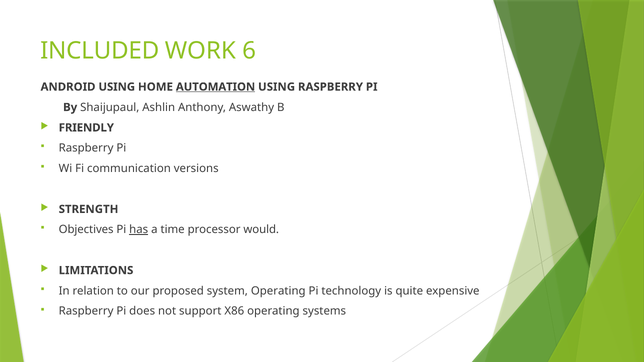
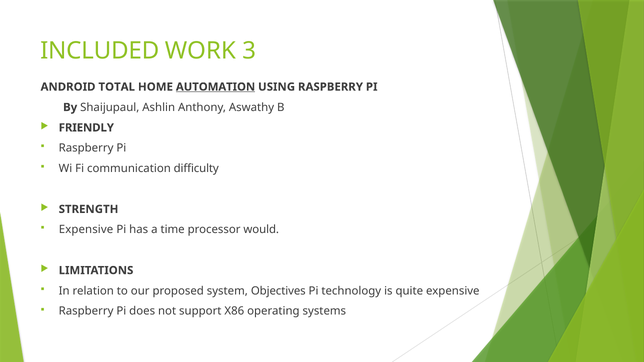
6: 6 -> 3
ANDROID USING: USING -> TOTAL
versions: versions -> difficulty
Objectives at (86, 230): Objectives -> Expensive
has underline: present -> none
system Operating: Operating -> Objectives
